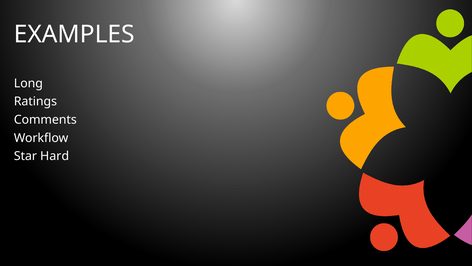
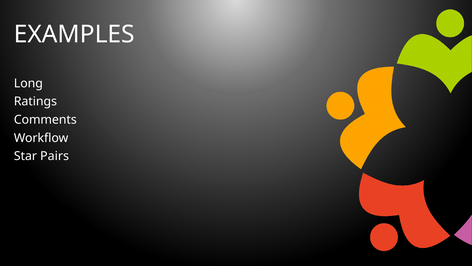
Hard: Hard -> Pairs
